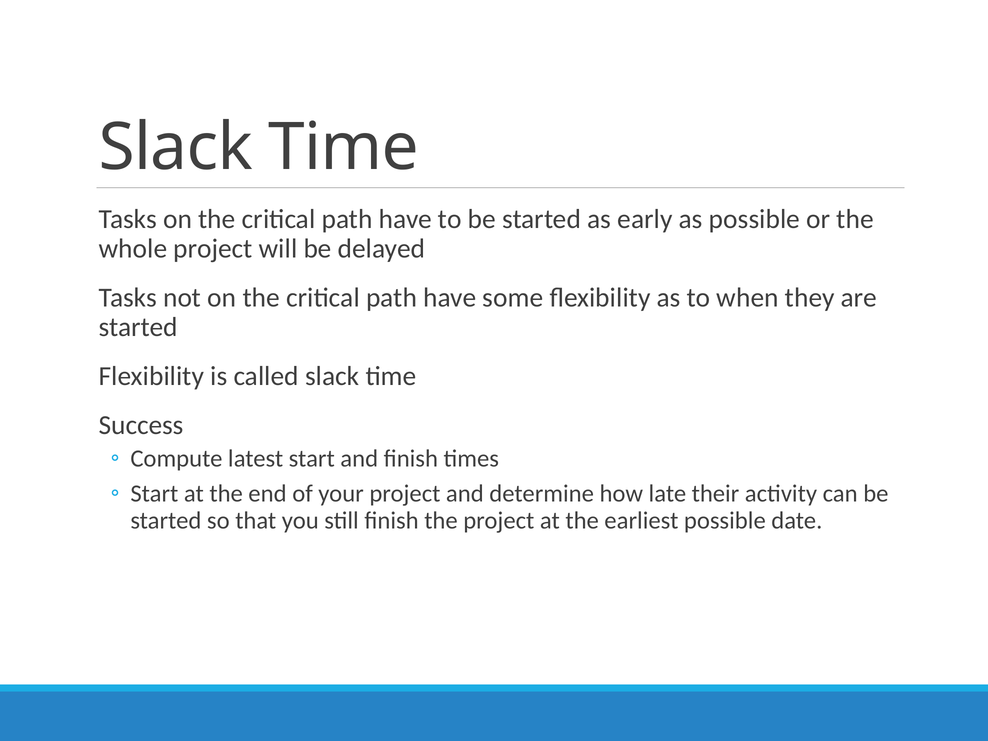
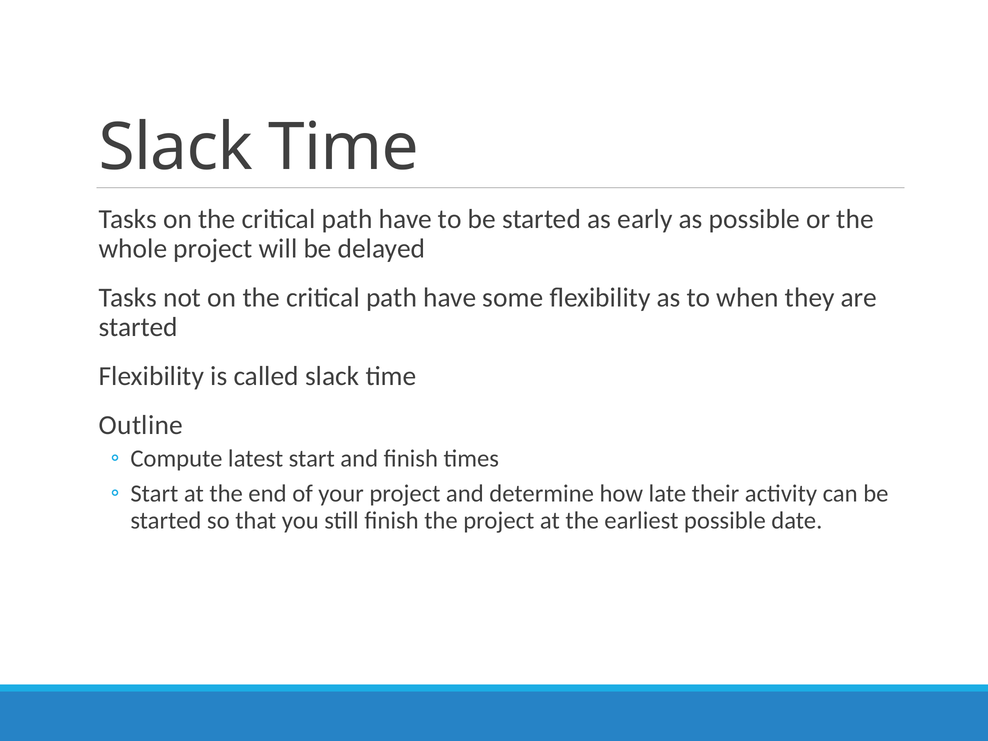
Success: Success -> Outline
